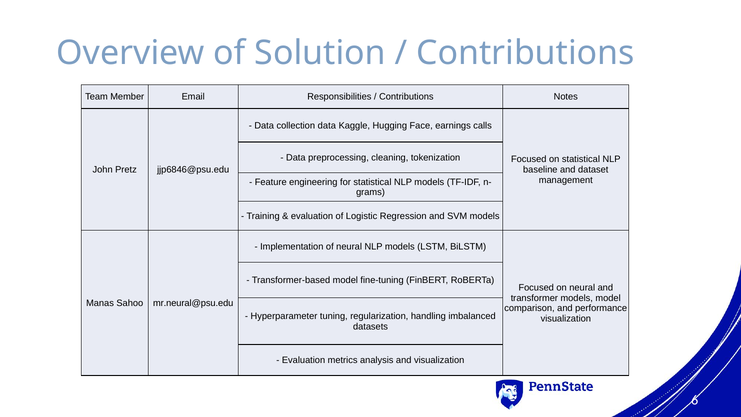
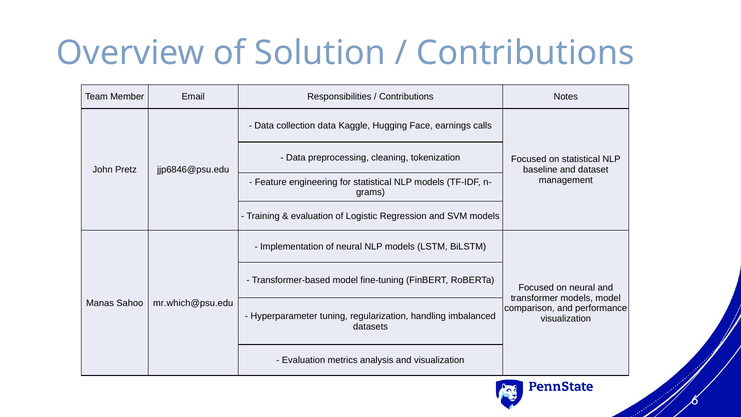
mr.neural@psu.edu: mr.neural@psu.edu -> mr.which@psu.edu
